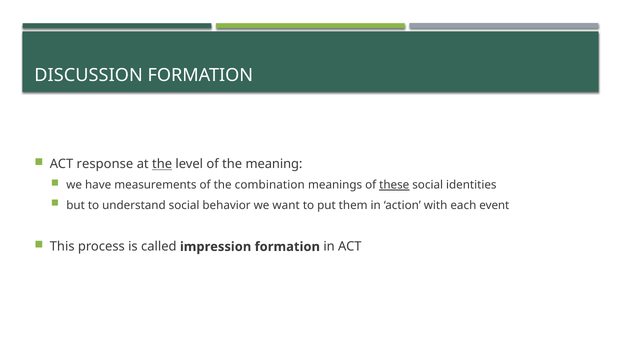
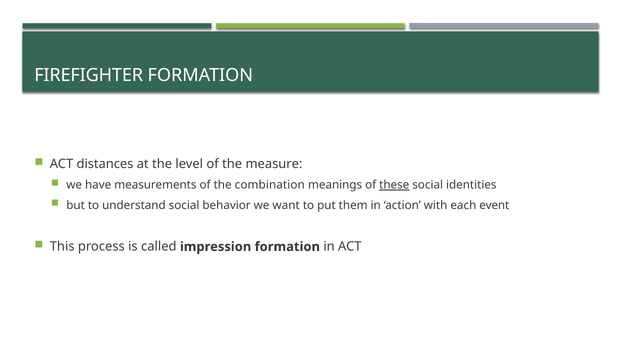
DISCUSSION: DISCUSSION -> FIREFIGHTER
response: response -> distances
the at (162, 164) underline: present -> none
meaning: meaning -> measure
